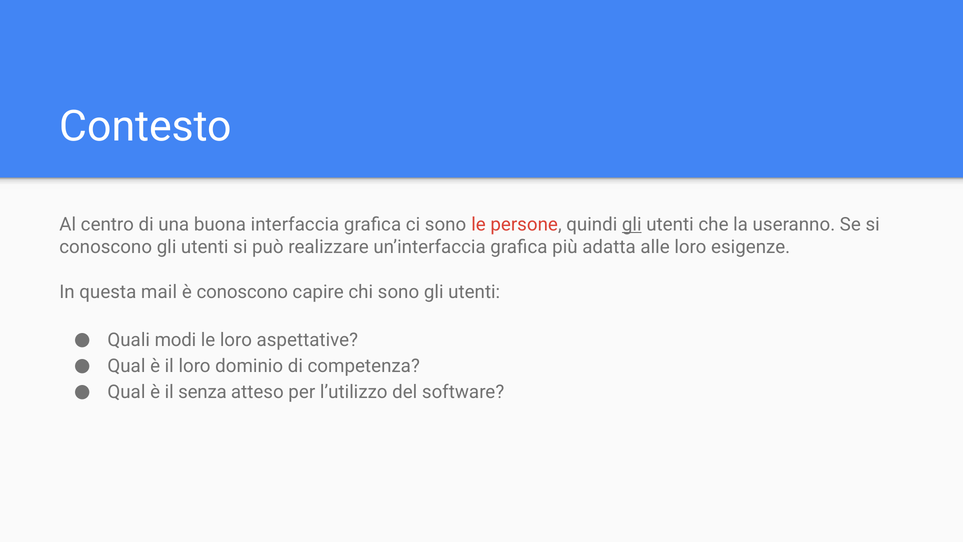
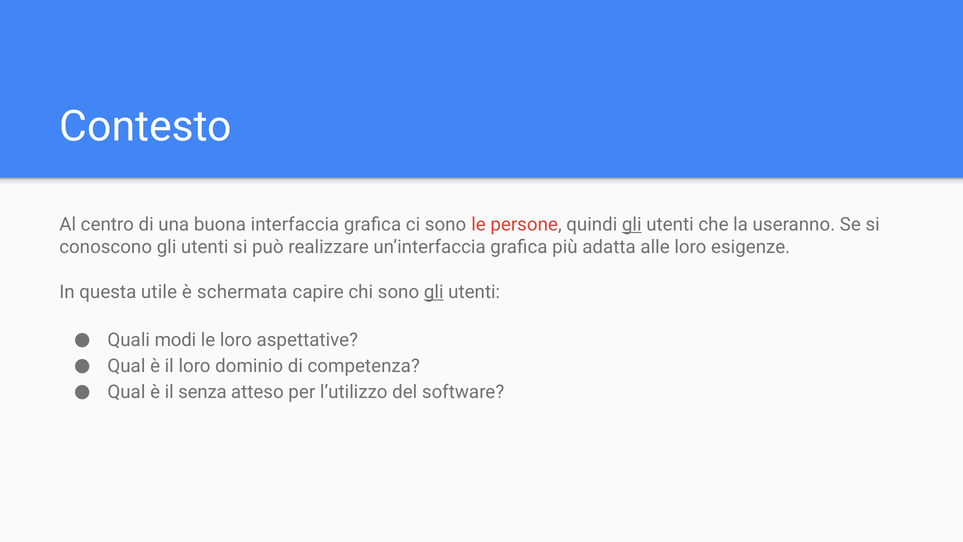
mail: mail -> utile
è conoscono: conoscono -> schermata
gli at (434, 292) underline: none -> present
